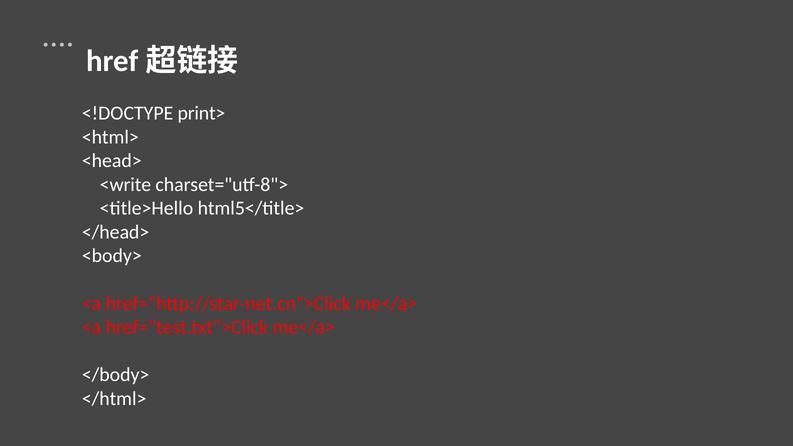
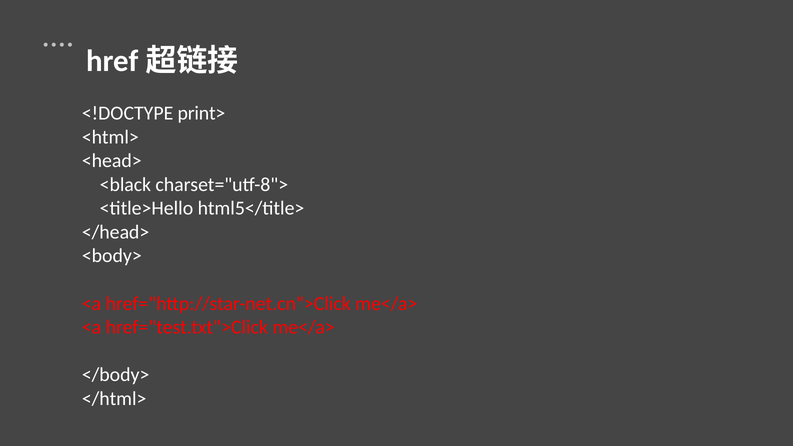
<write: <write -> <black
